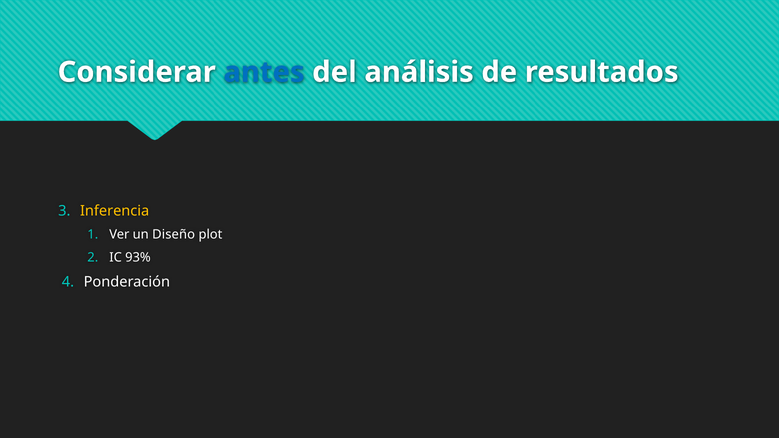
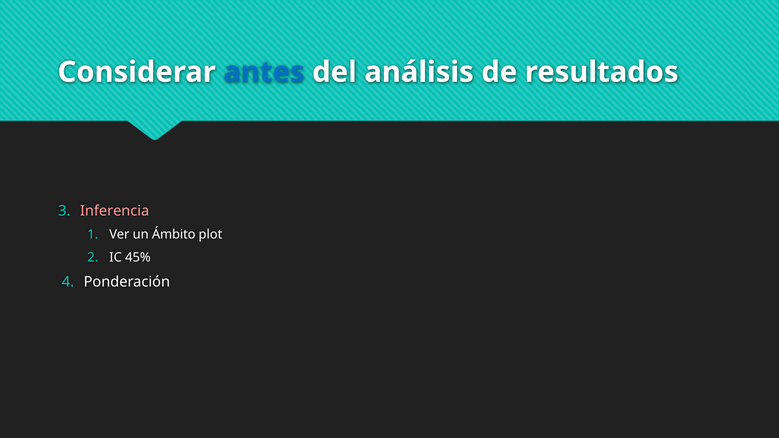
Inferencia colour: yellow -> pink
Diseño: Diseño -> Ámbito
93%: 93% -> 45%
